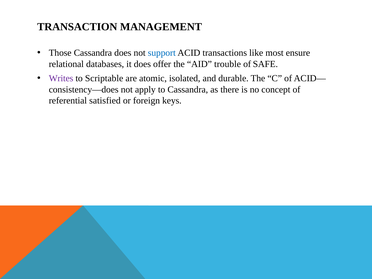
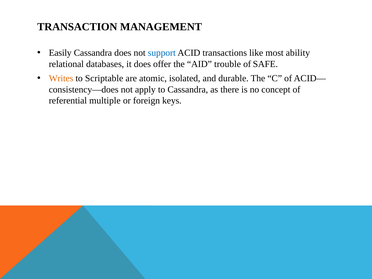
Those: Those -> Easily
ensure: ensure -> ability
Writes colour: purple -> orange
satisfied: satisfied -> multiple
